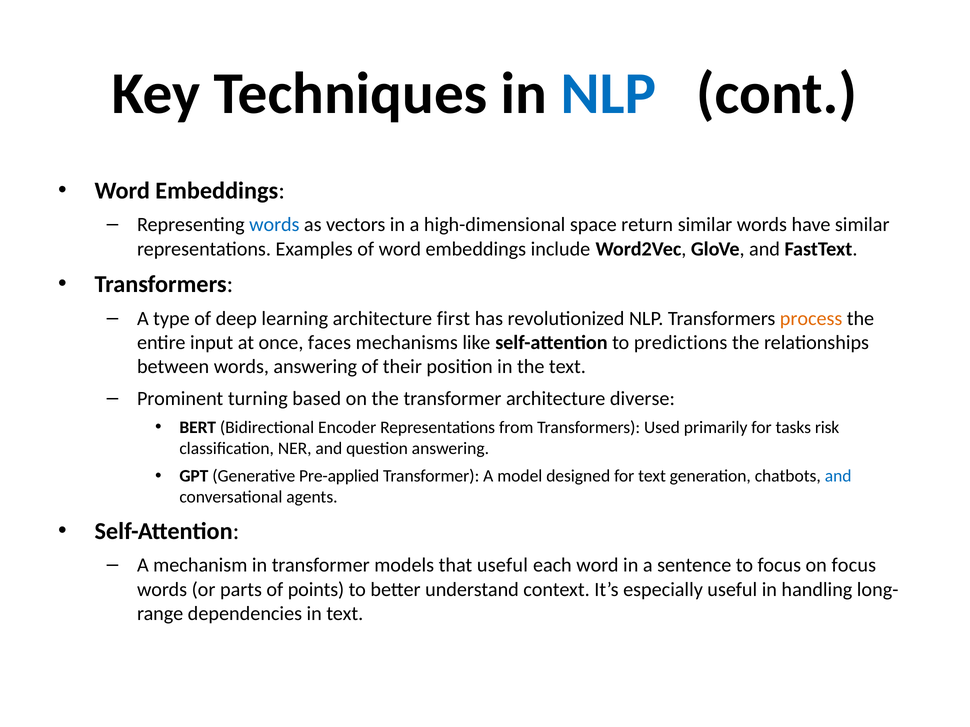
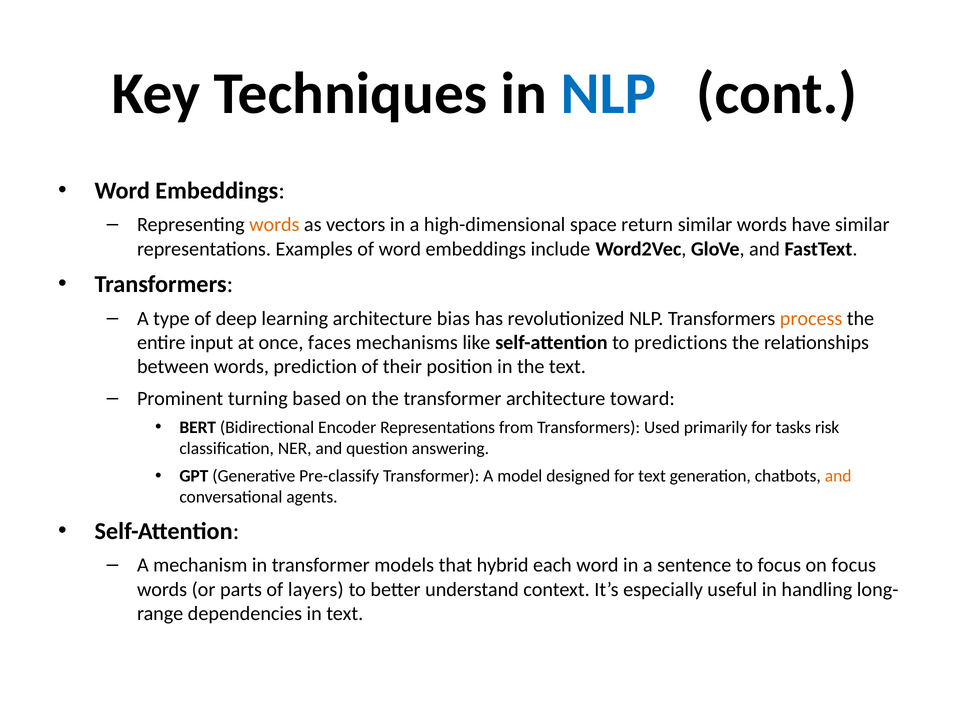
words at (274, 225) colour: blue -> orange
first: first -> bias
words answering: answering -> prediction
diverse: diverse -> toward
Pre-applied: Pre-applied -> Pre-classify
and at (838, 476) colour: blue -> orange
that useful: useful -> hybrid
points: points -> layers
